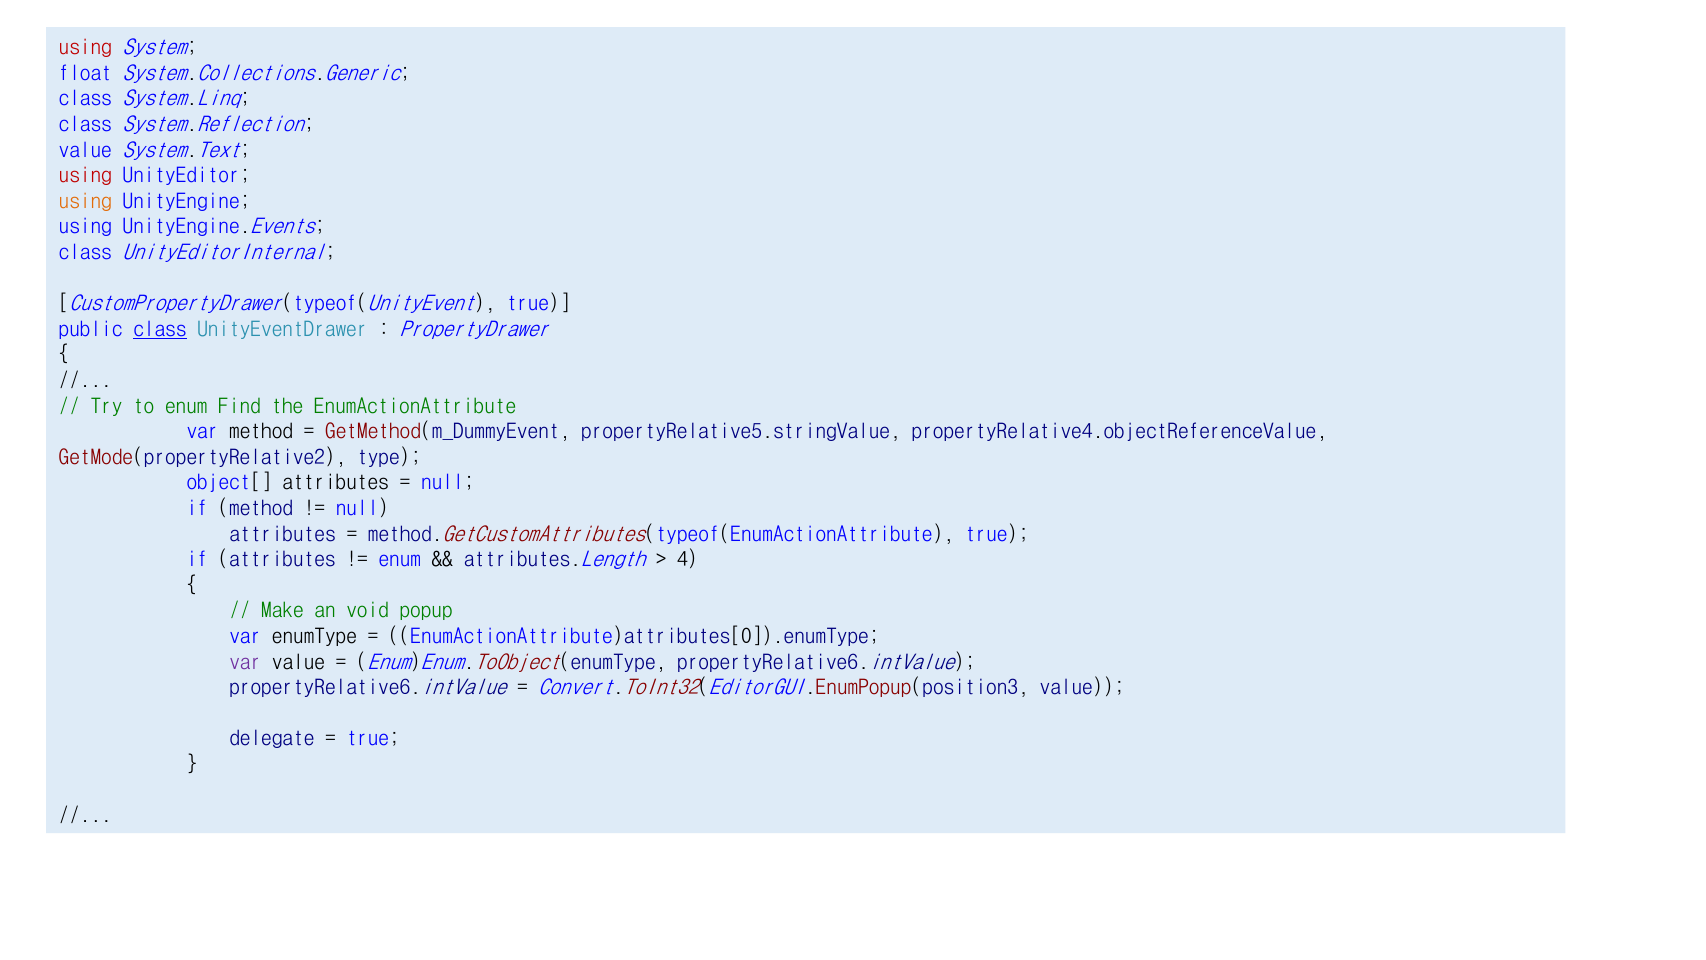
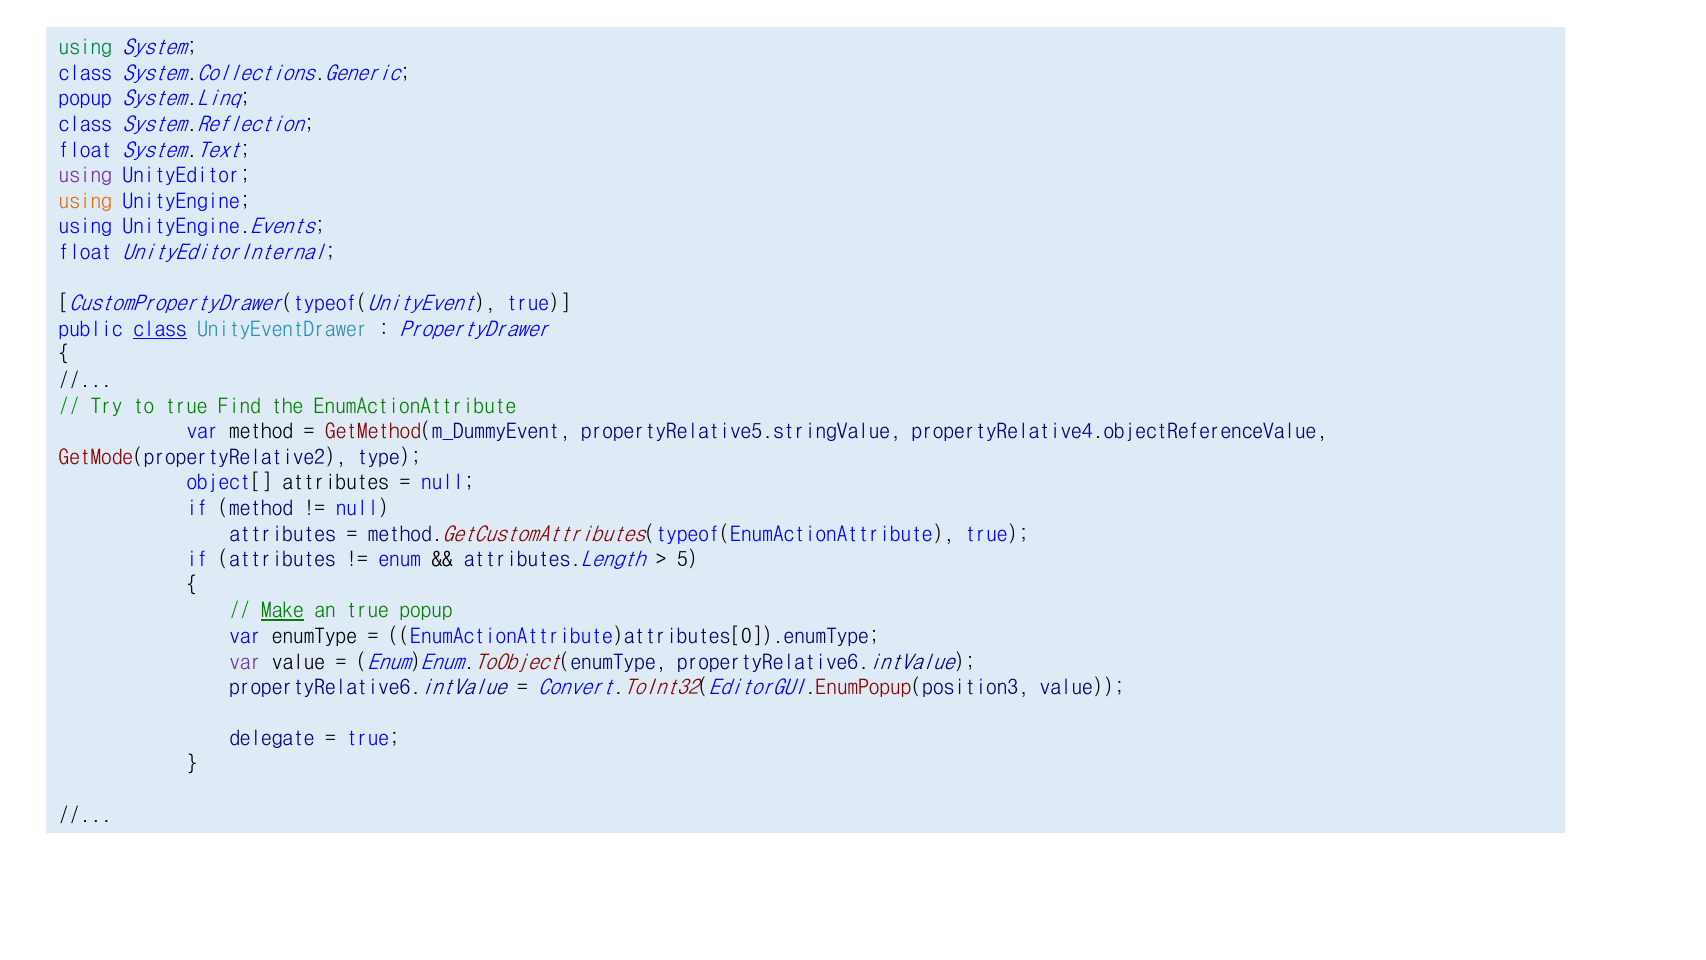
using at (85, 48) colour: red -> green
float at (85, 73): float -> class
class at (85, 99): class -> popup
value at (85, 150): value -> float
using at (85, 176) colour: red -> purple
class at (85, 252): class -> float
to enum: enum -> true
4: 4 -> 5
Make underline: none -> present
an void: void -> true
